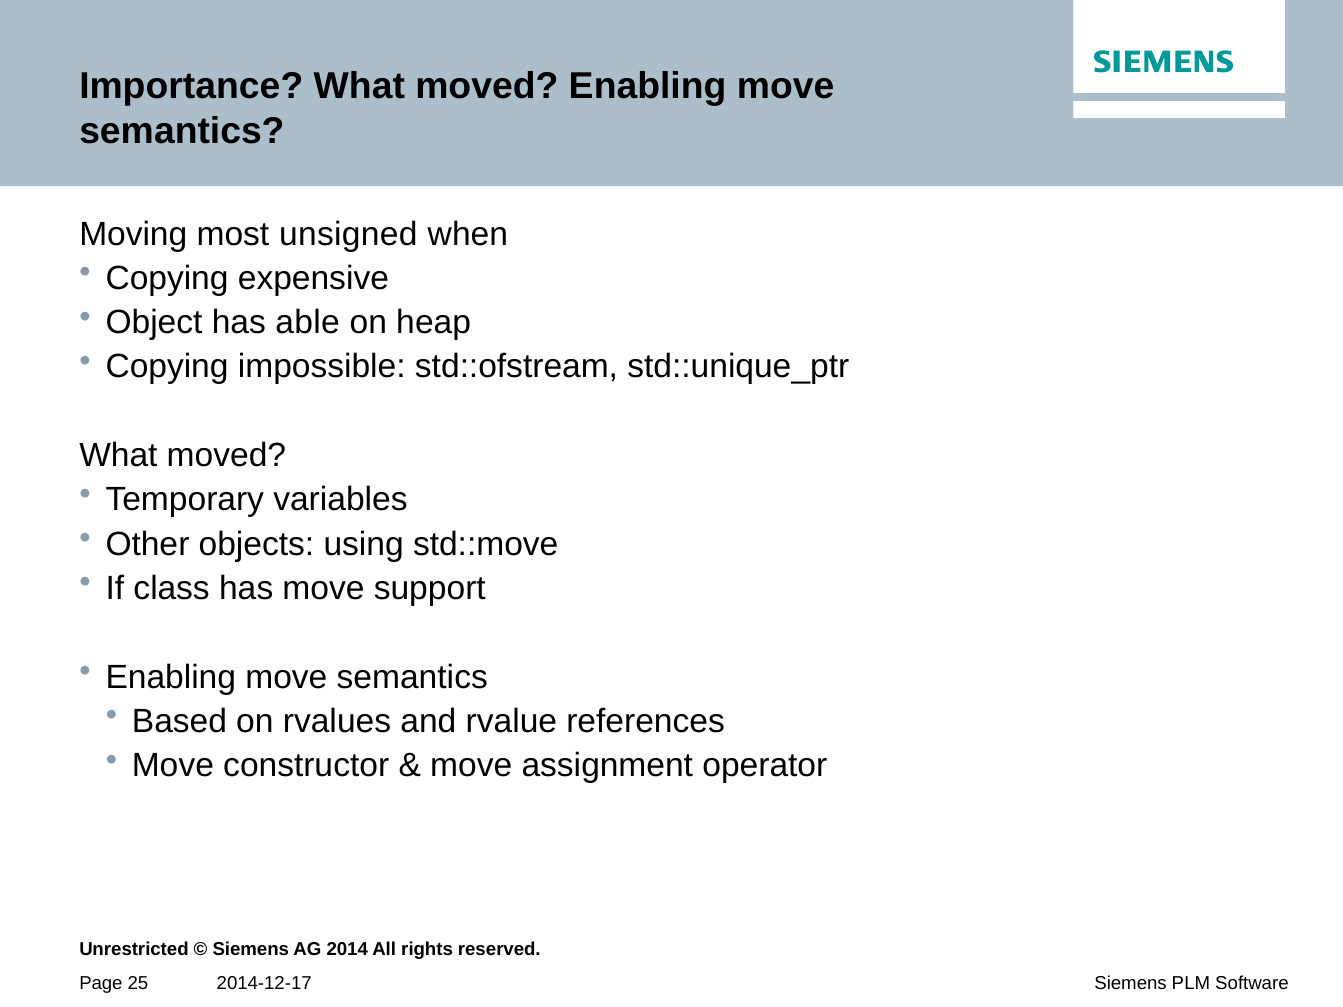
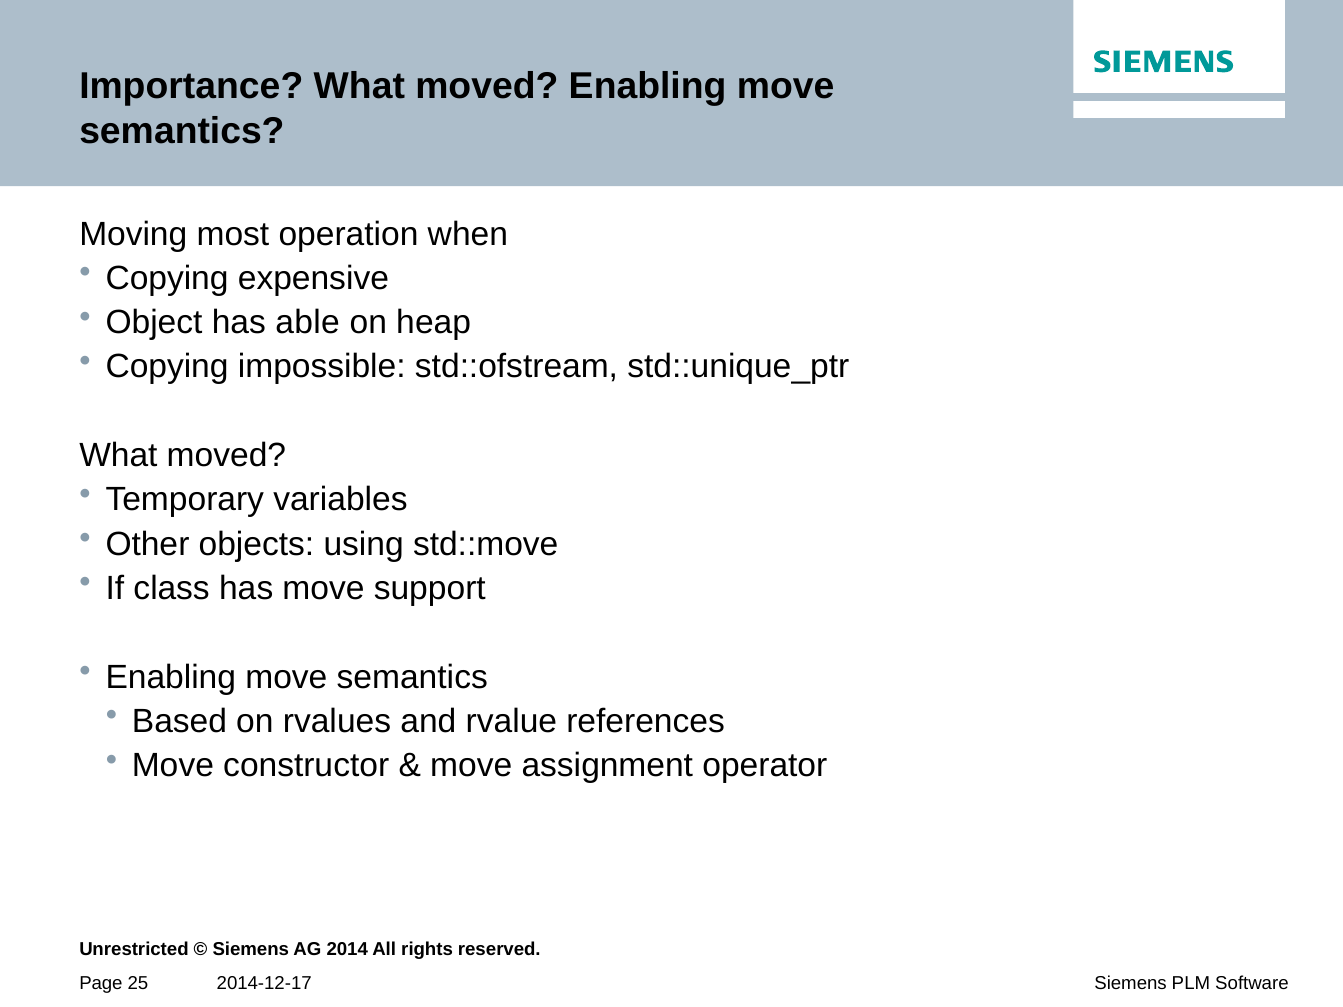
unsigned: unsigned -> operation
